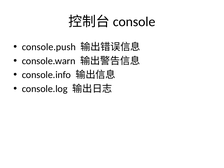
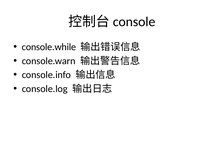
console.push: console.push -> console.while
